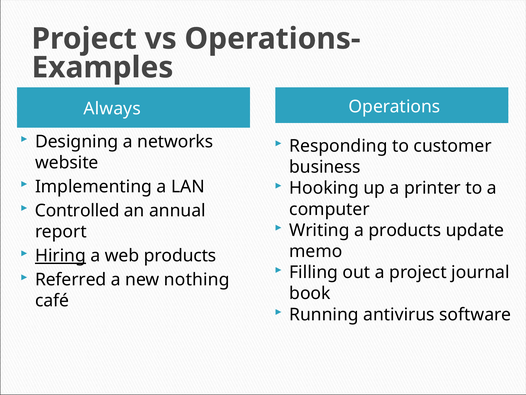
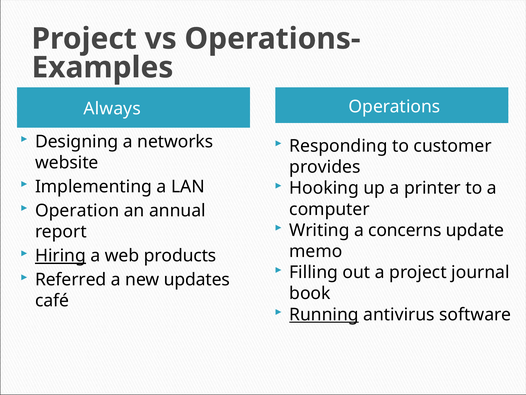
business: business -> provides
Controlled: Controlled -> Operation
a products: products -> concerns
nothing: nothing -> updates
Running underline: none -> present
